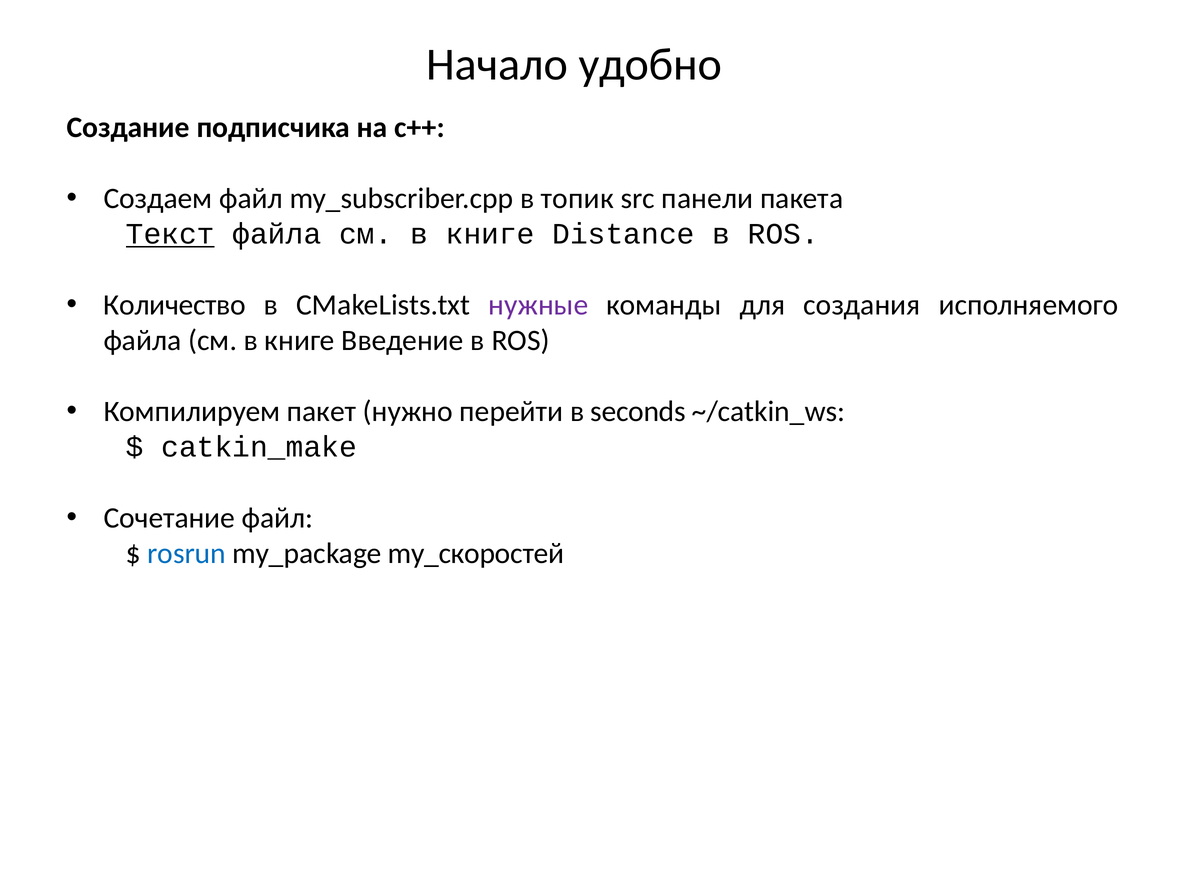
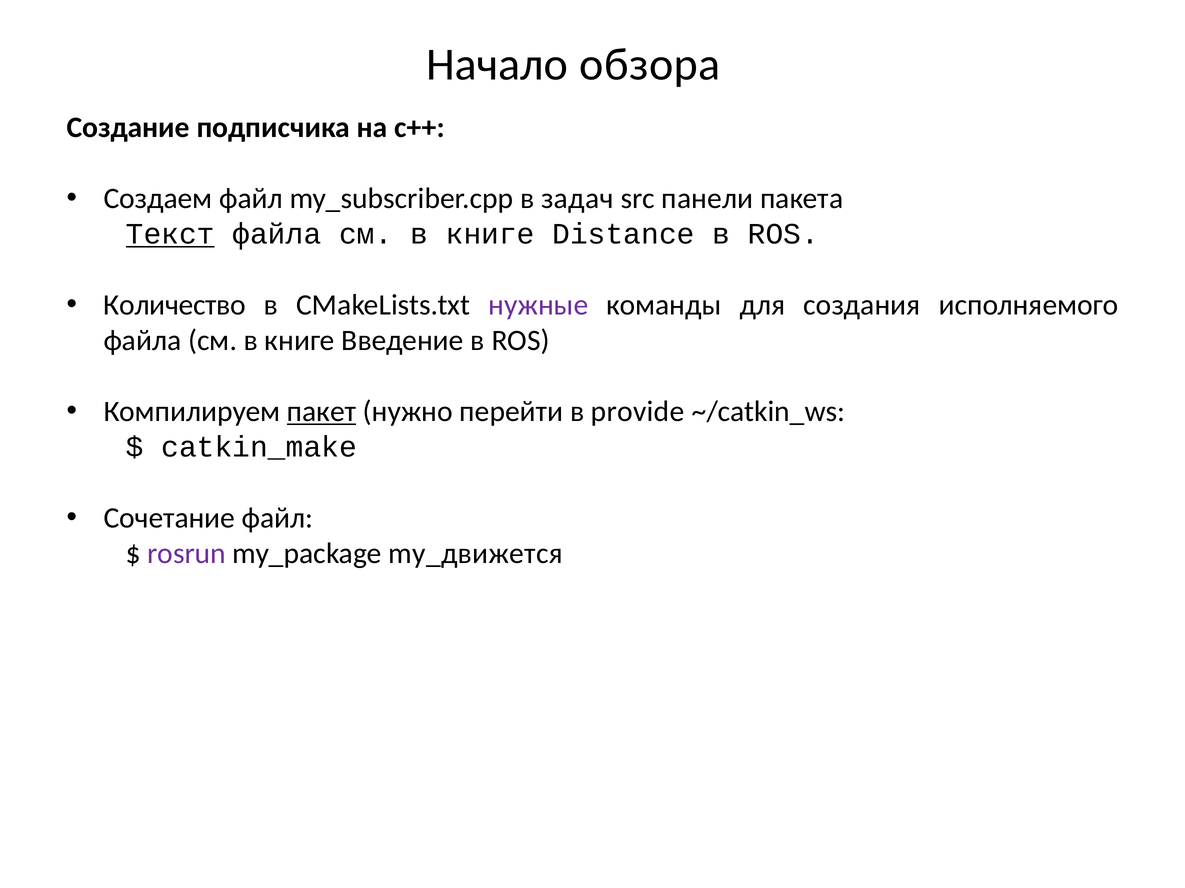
удобно: удобно -> обзора
топик: топик -> задач
пакет underline: none -> present
seconds: seconds -> provide
rosrun colour: blue -> purple
my_скоростей: my_скоростей -> my_движется
